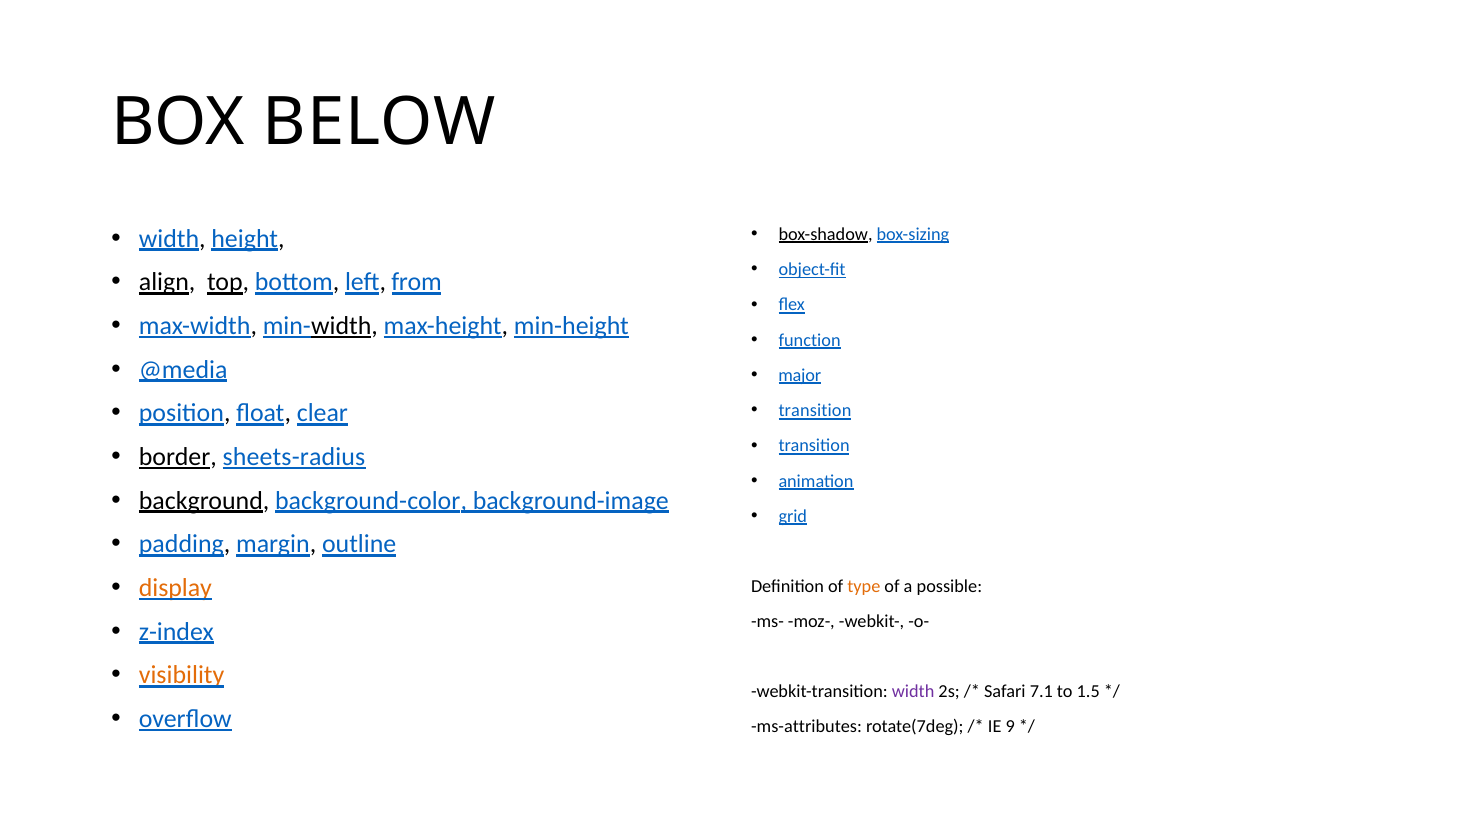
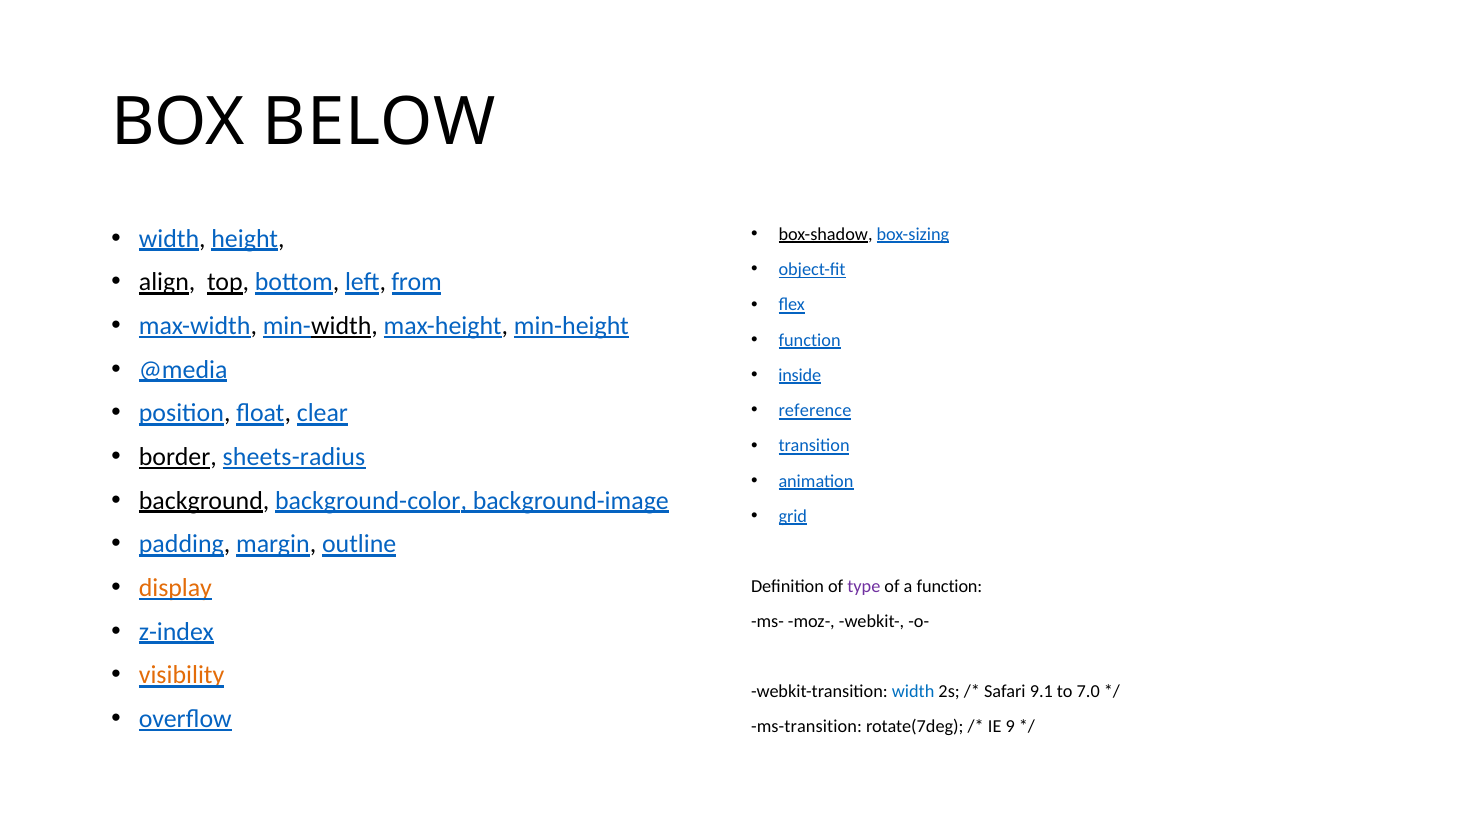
major: major -> inside
transition at (815, 411): transition -> reference
type colour: orange -> purple
a possible: possible -> function
width at (913, 691) colour: purple -> blue
7.1: 7.1 -> 9.1
1.5: 1.5 -> 7.0
ms-attributes: ms-attributes -> ms-transition
